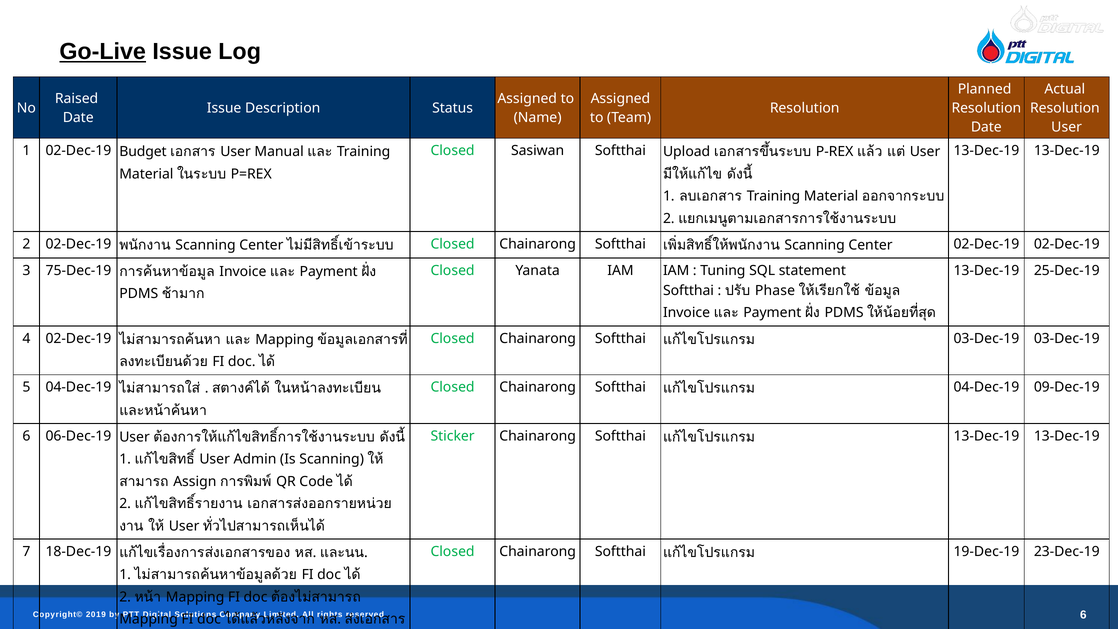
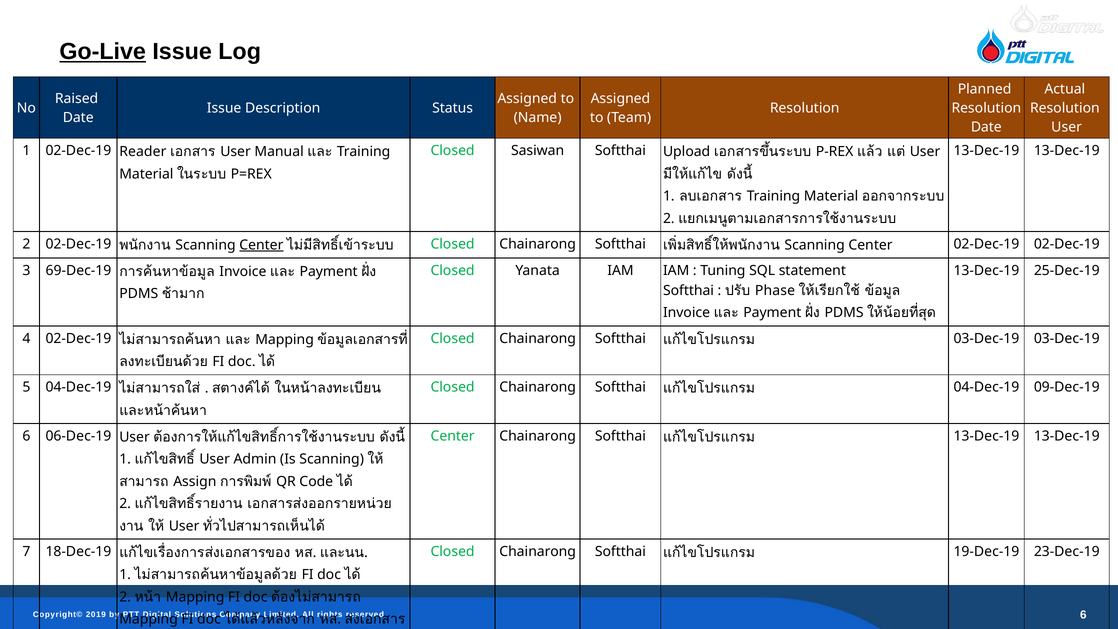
02-Dec-19 Budget: Budget -> Reader
Center at (261, 245) underline: none -> present
75-Dec-19: 75-Dec-19 -> 69-Dec-19
Sticker at (453, 436): Sticker -> Center
